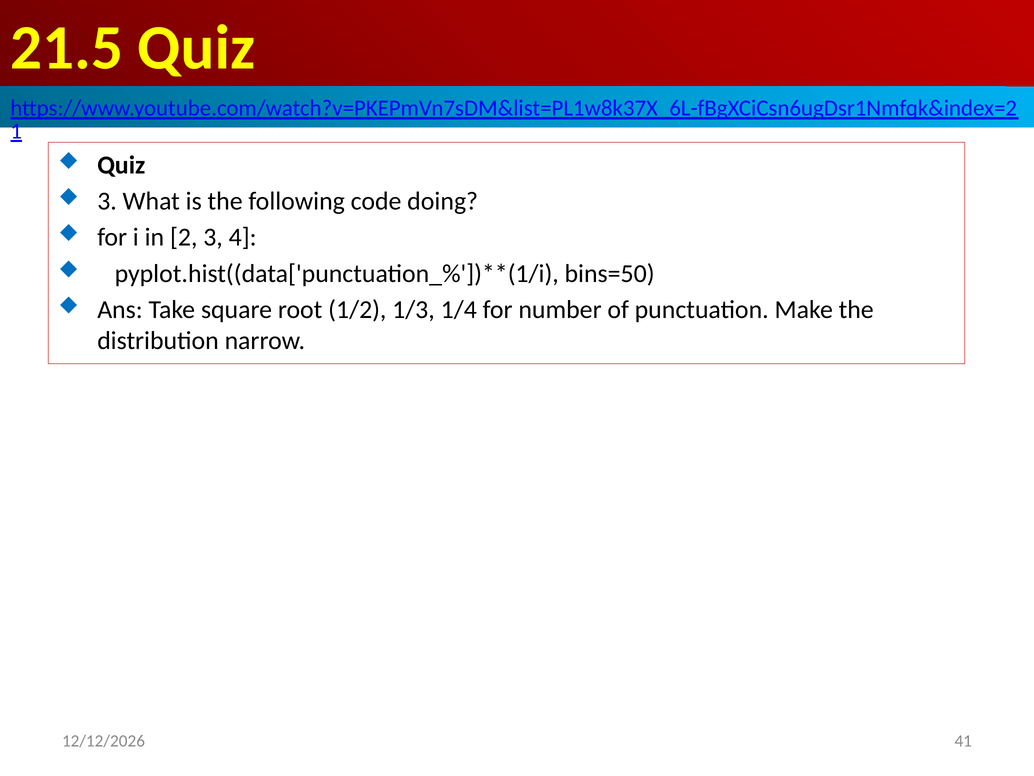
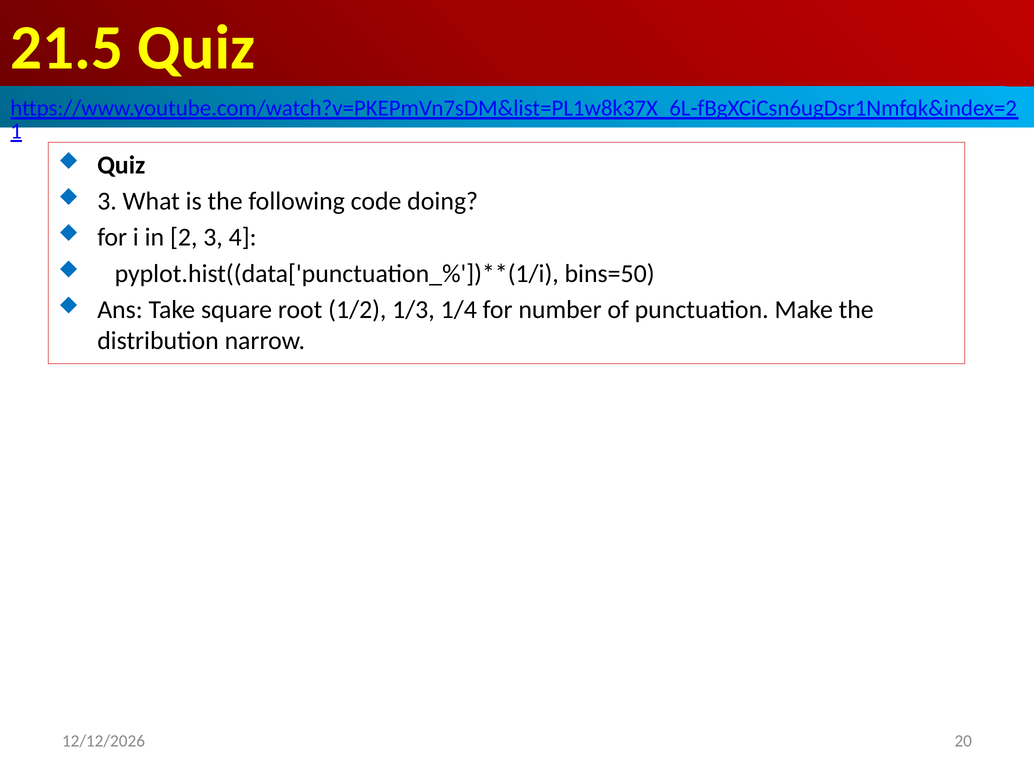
41: 41 -> 20
